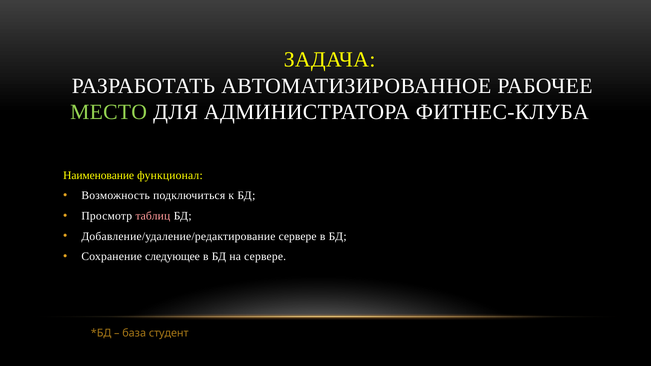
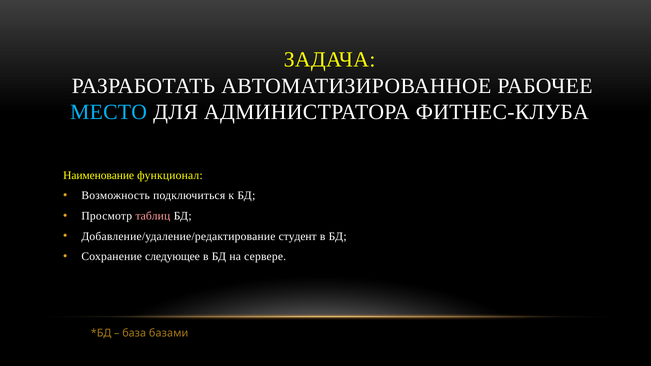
МЕСТО colour: light green -> light blue
Добавление/удаление/редактирование сервере: сервере -> студент
студент: студент -> базами
